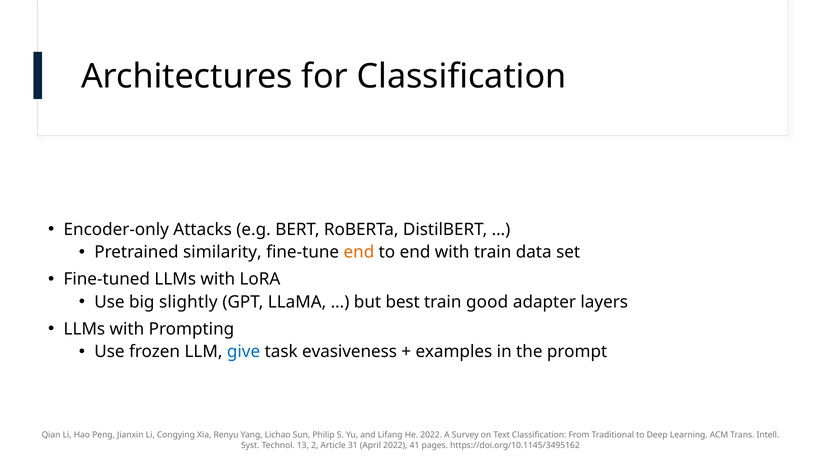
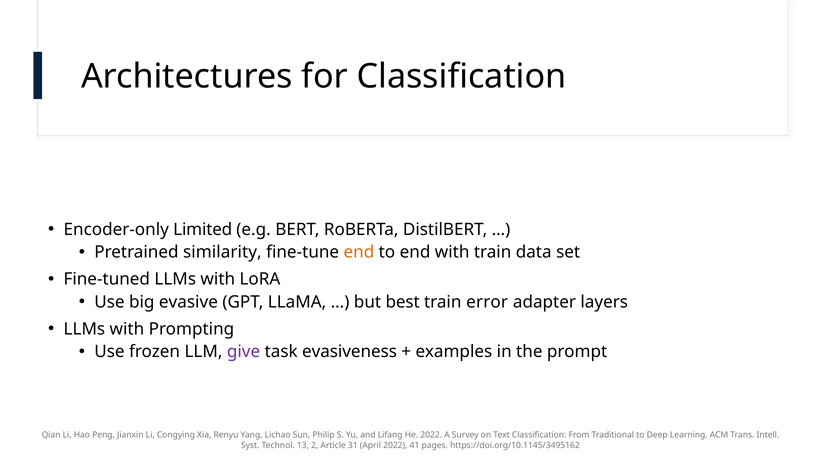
Attacks: Attacks -> Limited
slightly: slightly -> evasive
good: good -> error
give colour: blue -> purple
